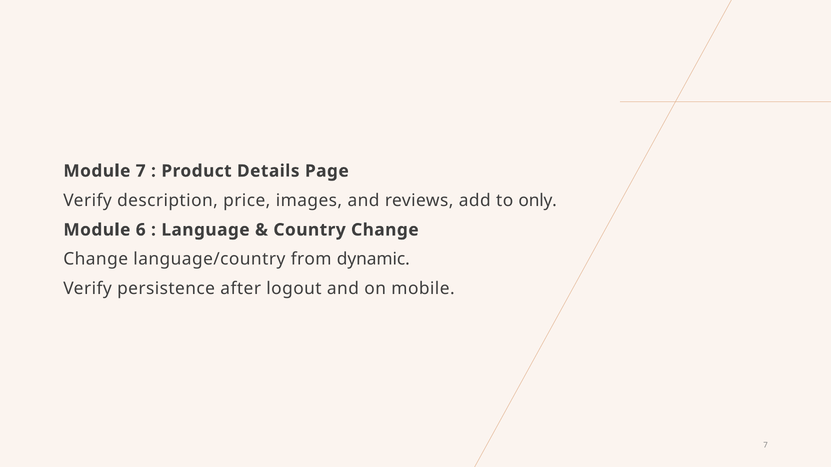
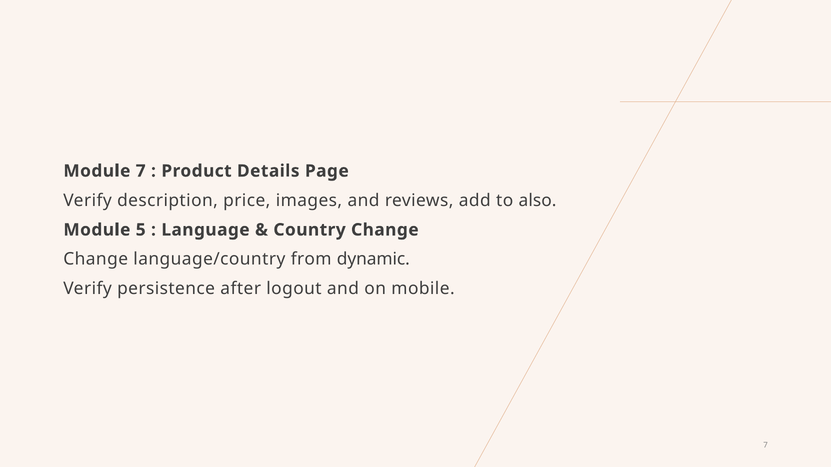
only: only -> also
6: 6 -> 5
